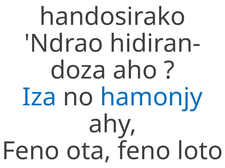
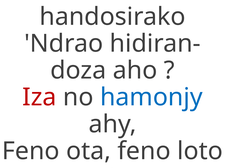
Iza colour: blue -> red
